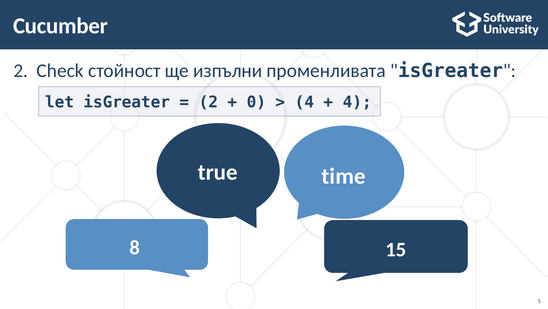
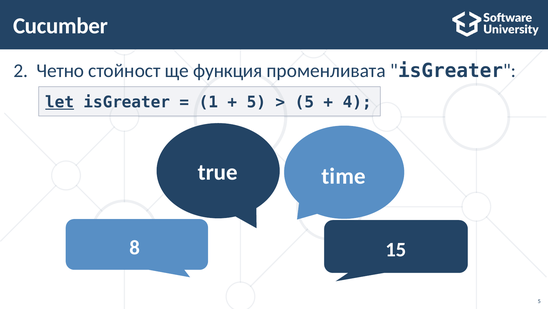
Check: Check -> Четно
изпълни: изпълни -> функция
let underline: none -> present
2 at (208, 102): 2 -> 1
0 at (256, 102): 0 -> 5
4 at (304, 102): 4 -> 5
